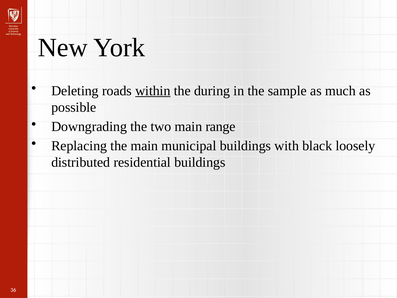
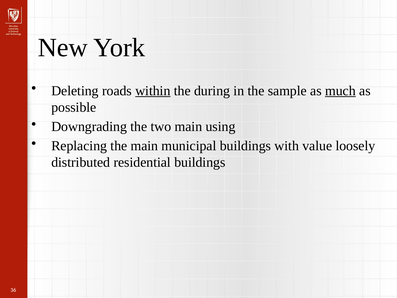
much underline: none -> present
range: range -> using
black: black -> value
